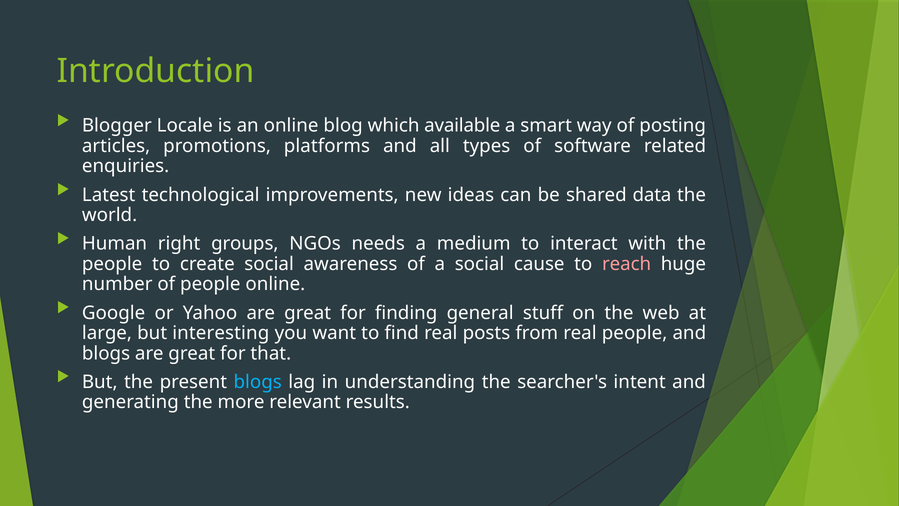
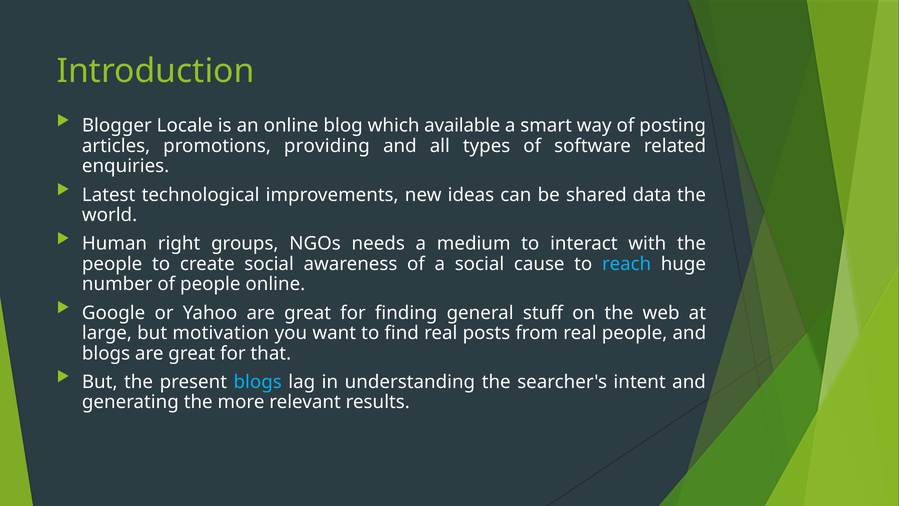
platforms: platforms -> providing
reach colour: pink -> light blue
interesting: interesting -> motivation
